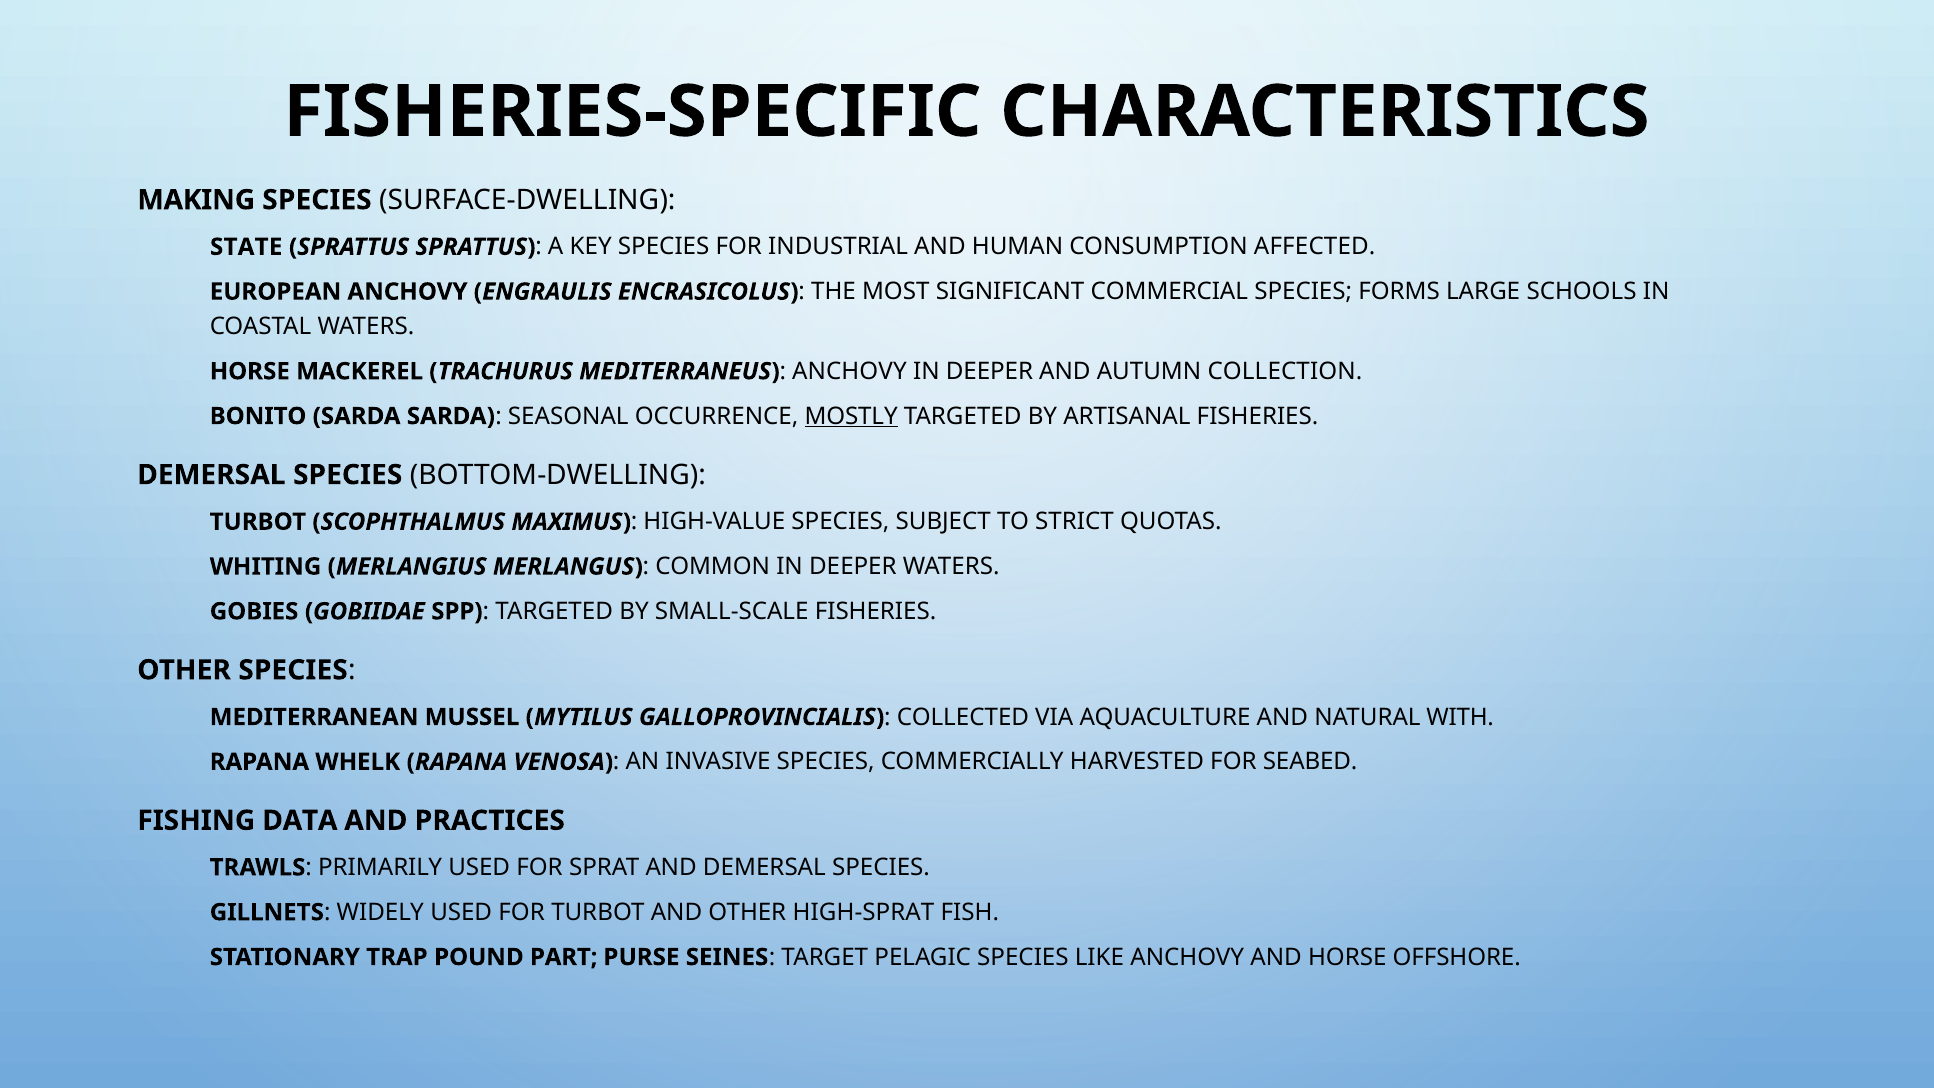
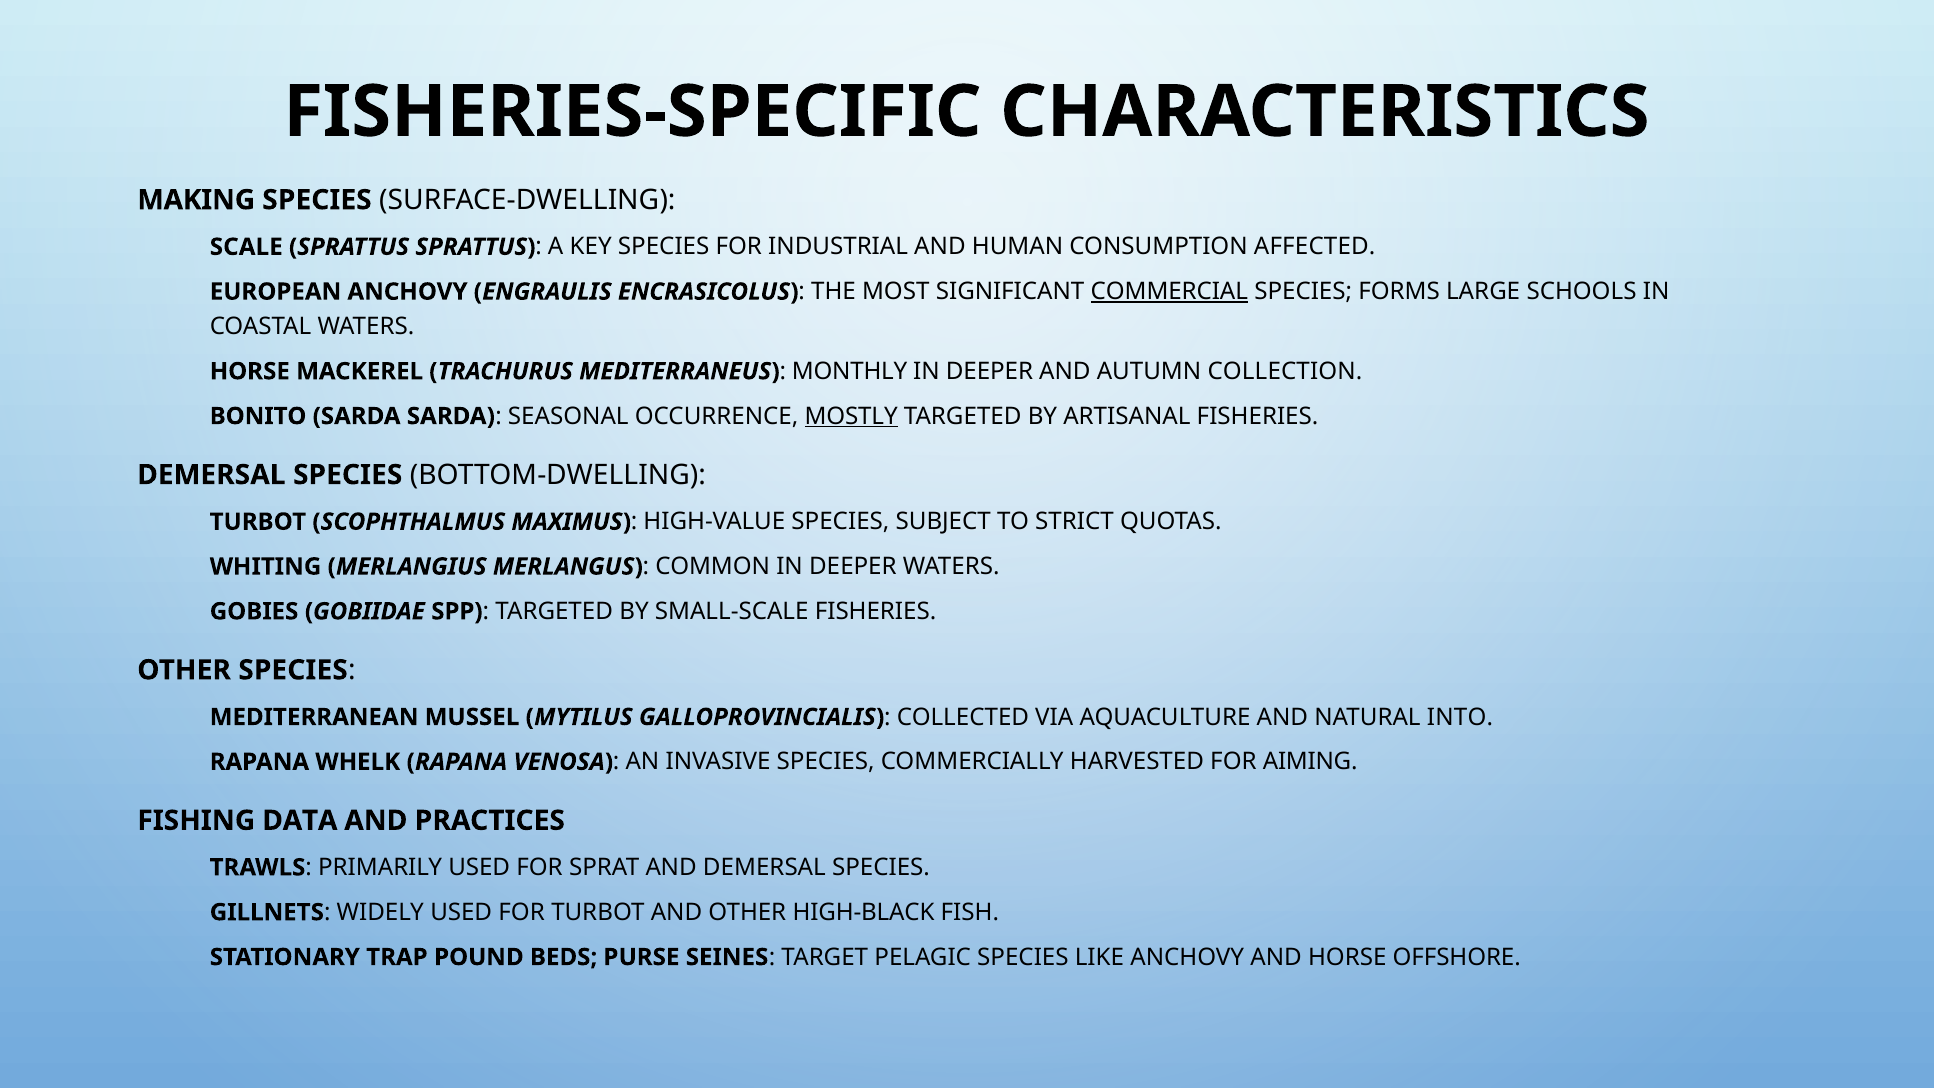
STATE: STATE -> SCALE
COMMERCIAL underline: none -> present
MEDITERRANEUS ANCHOVY: ANCHOVY -> MONTHLY
WITH: WITH -> INTO
SEABED: SEABED -> AIMING
HIGH-SPRAT: HIGH-SPRAT -> HIGH-BLACK
PART: PART -> BEDS
